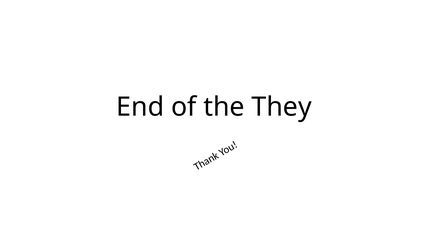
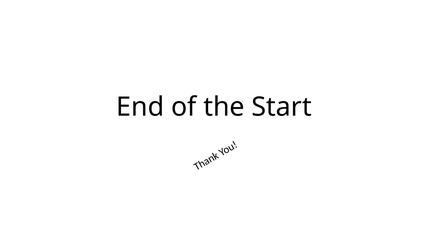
They: They -> Start
